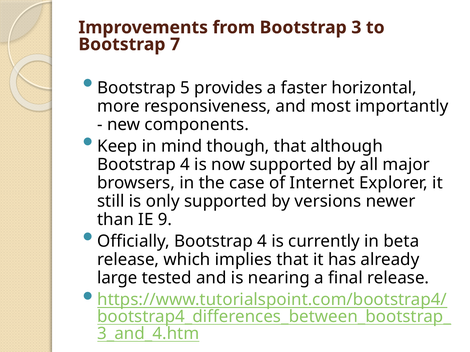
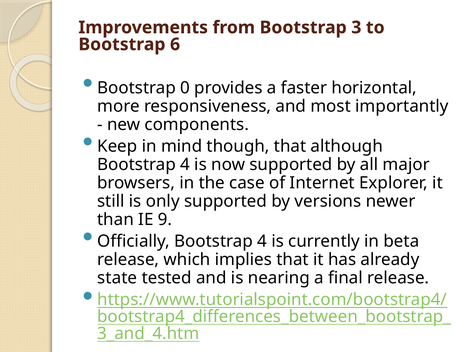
7: 7 -> 6
5: 5 -> 0
large: large -> state
